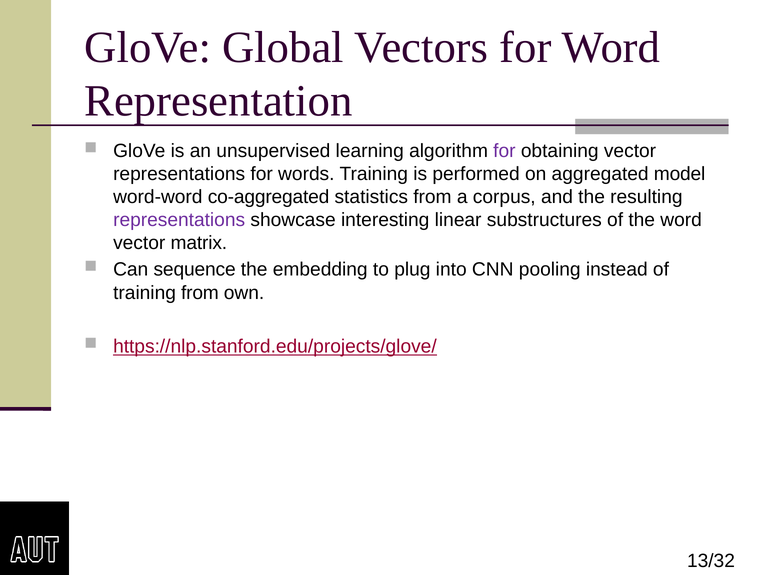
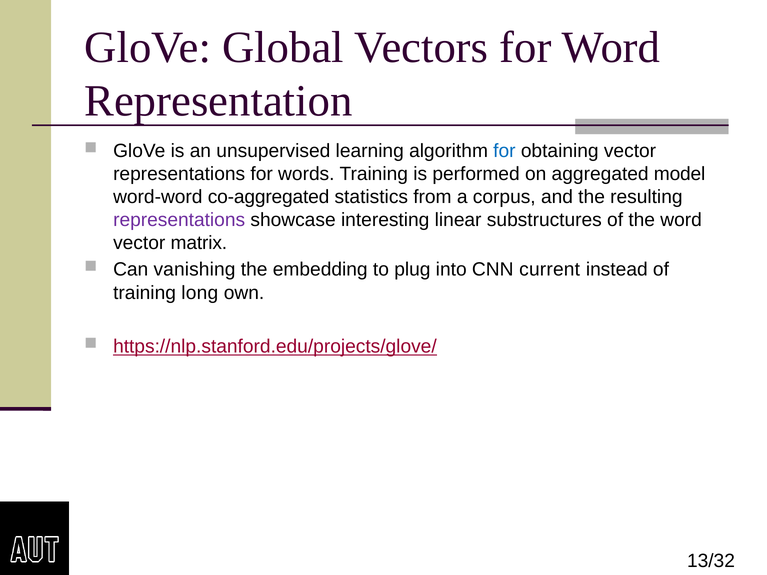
for at (504, 151) colour: purple -> blue
sequence: sequence -> vanishing
pooling: pooling -> current
training from: from -> long
